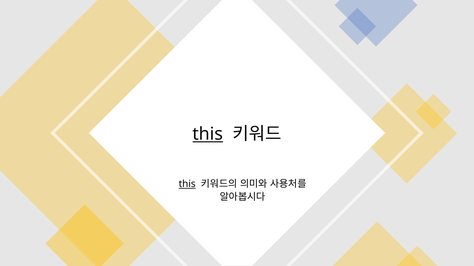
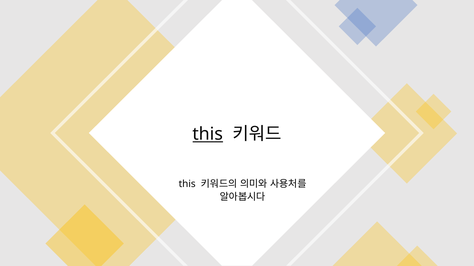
this at (187, 185) underline: present -> none
